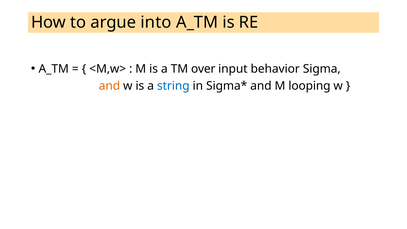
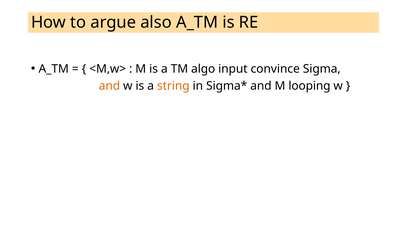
into: into -> also
over: over -> algo
behavior: behavior -> convince
string colour: blue -> orange
